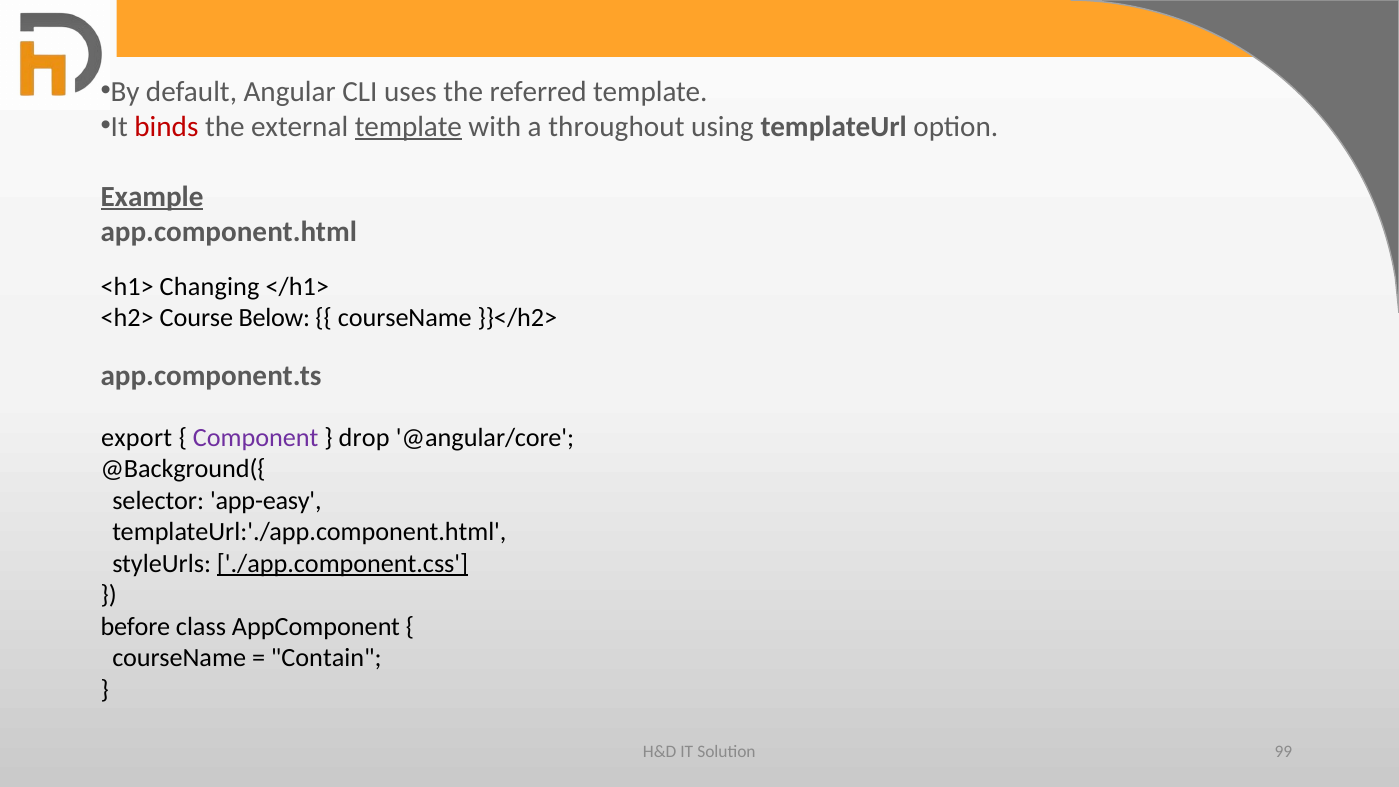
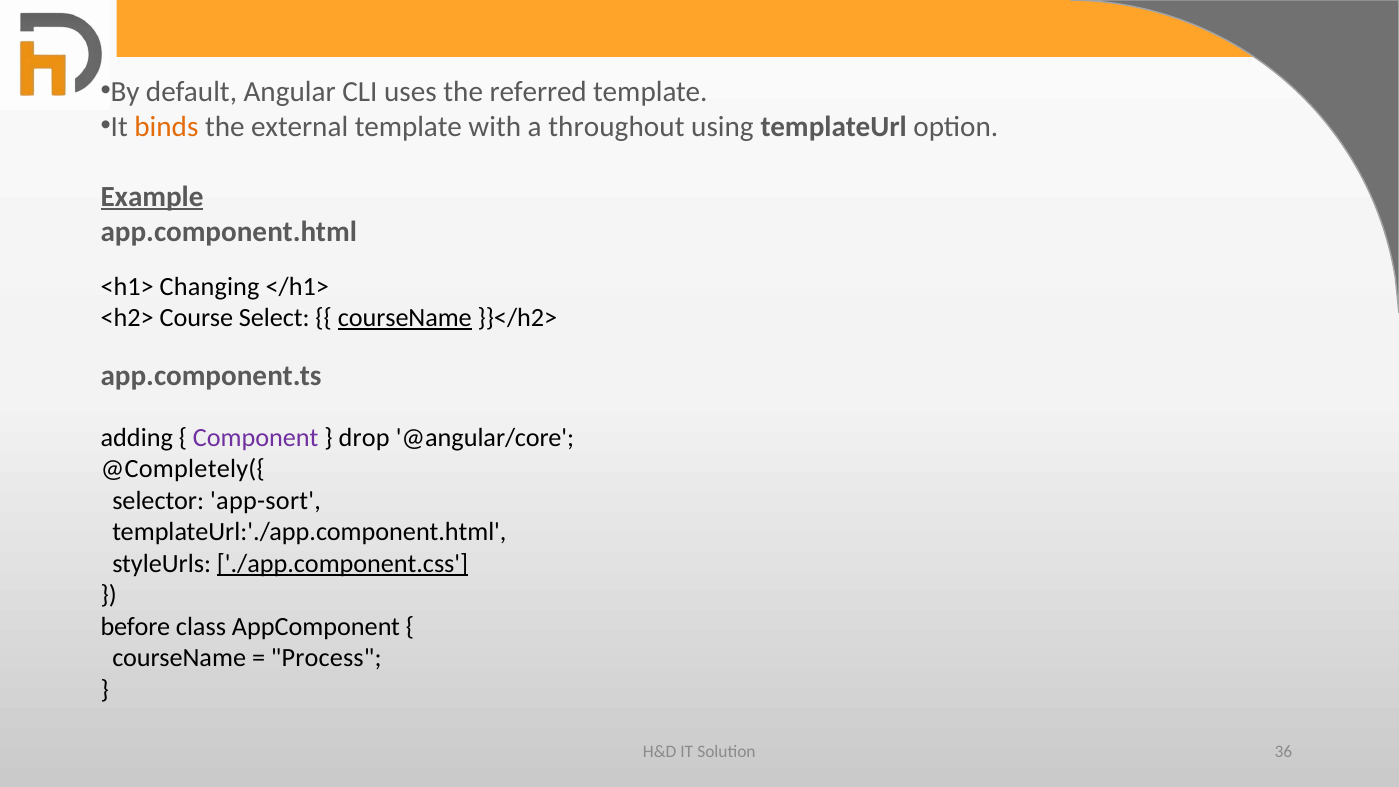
binds colour: red -> orange
template at (408, 127) underline: present -> none
Below: Below -> Select
courseName at (405, 318) underline: none -> present
export: export -> adding
@Background({: @Background({ -> @Completely({
app-easy: app-easy -> app-sort
Contain: Contain -> Process
99: 99 -> 36
